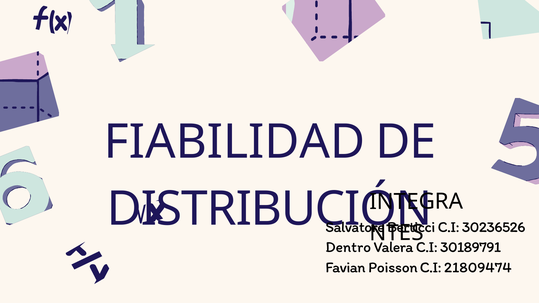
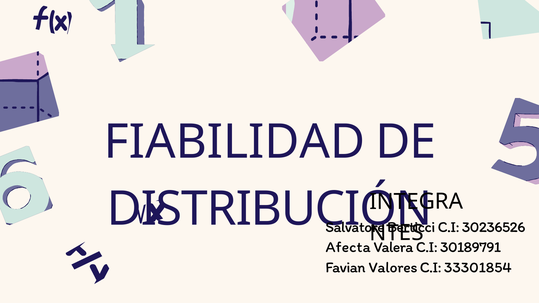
Dentro: Dentro -> Afecta
Poisson: Poisson -> Valores
21809474: 21809474 -> 33301854
